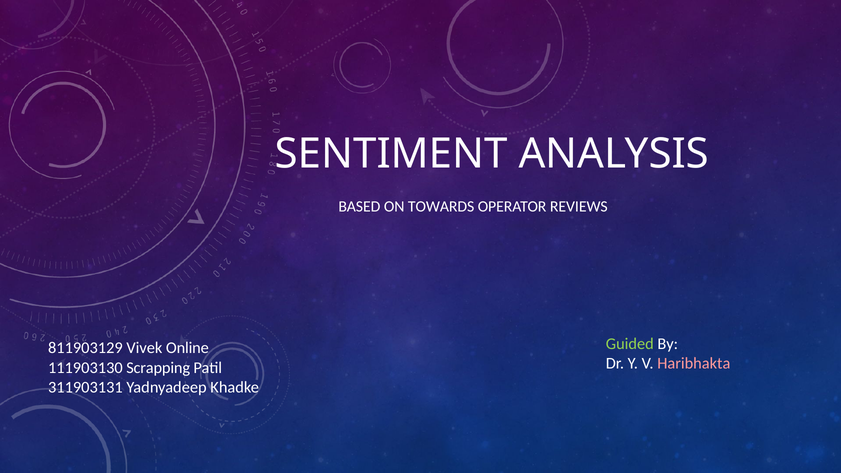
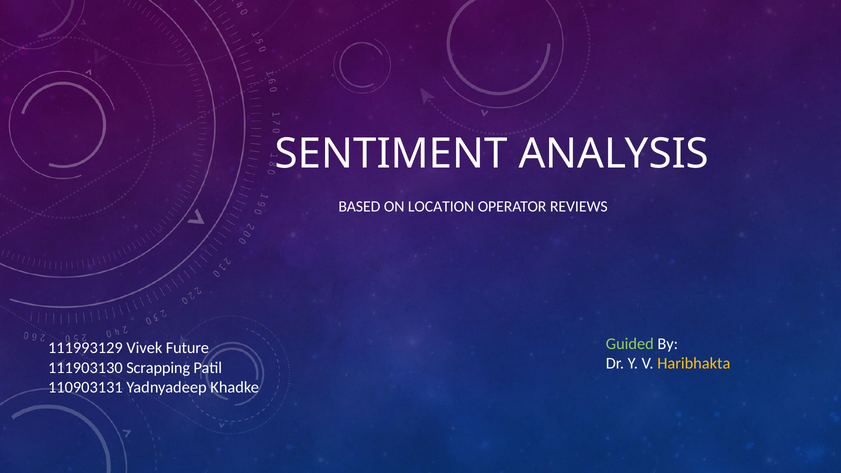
TOWARDS: TOWARDS -> LOCATION
811903129: 811903129 -> 111993129
Online: Online -> Future
Haribhakta colour: pink -> yellow
311903131: 311903131 -> 110903131
